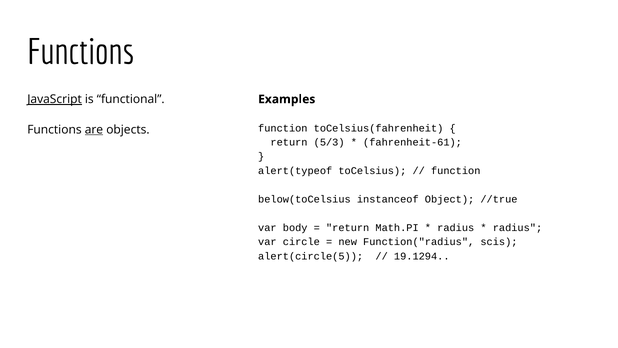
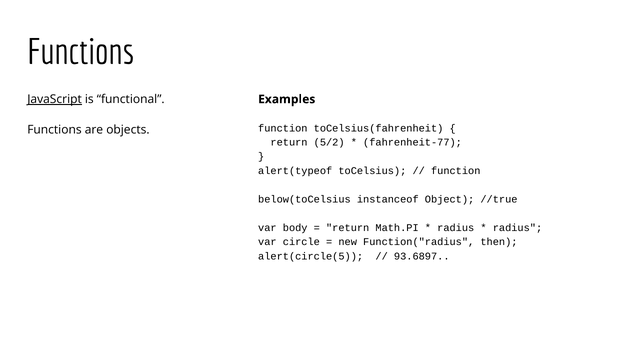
are underline: present -> none
5/3: 5/3 -> 5/2
fahrenheit-61: fahrenheit-61 -> fahrenheit-77
scis: scis -> then
19.1294: 19.1294 -> 93.6897
